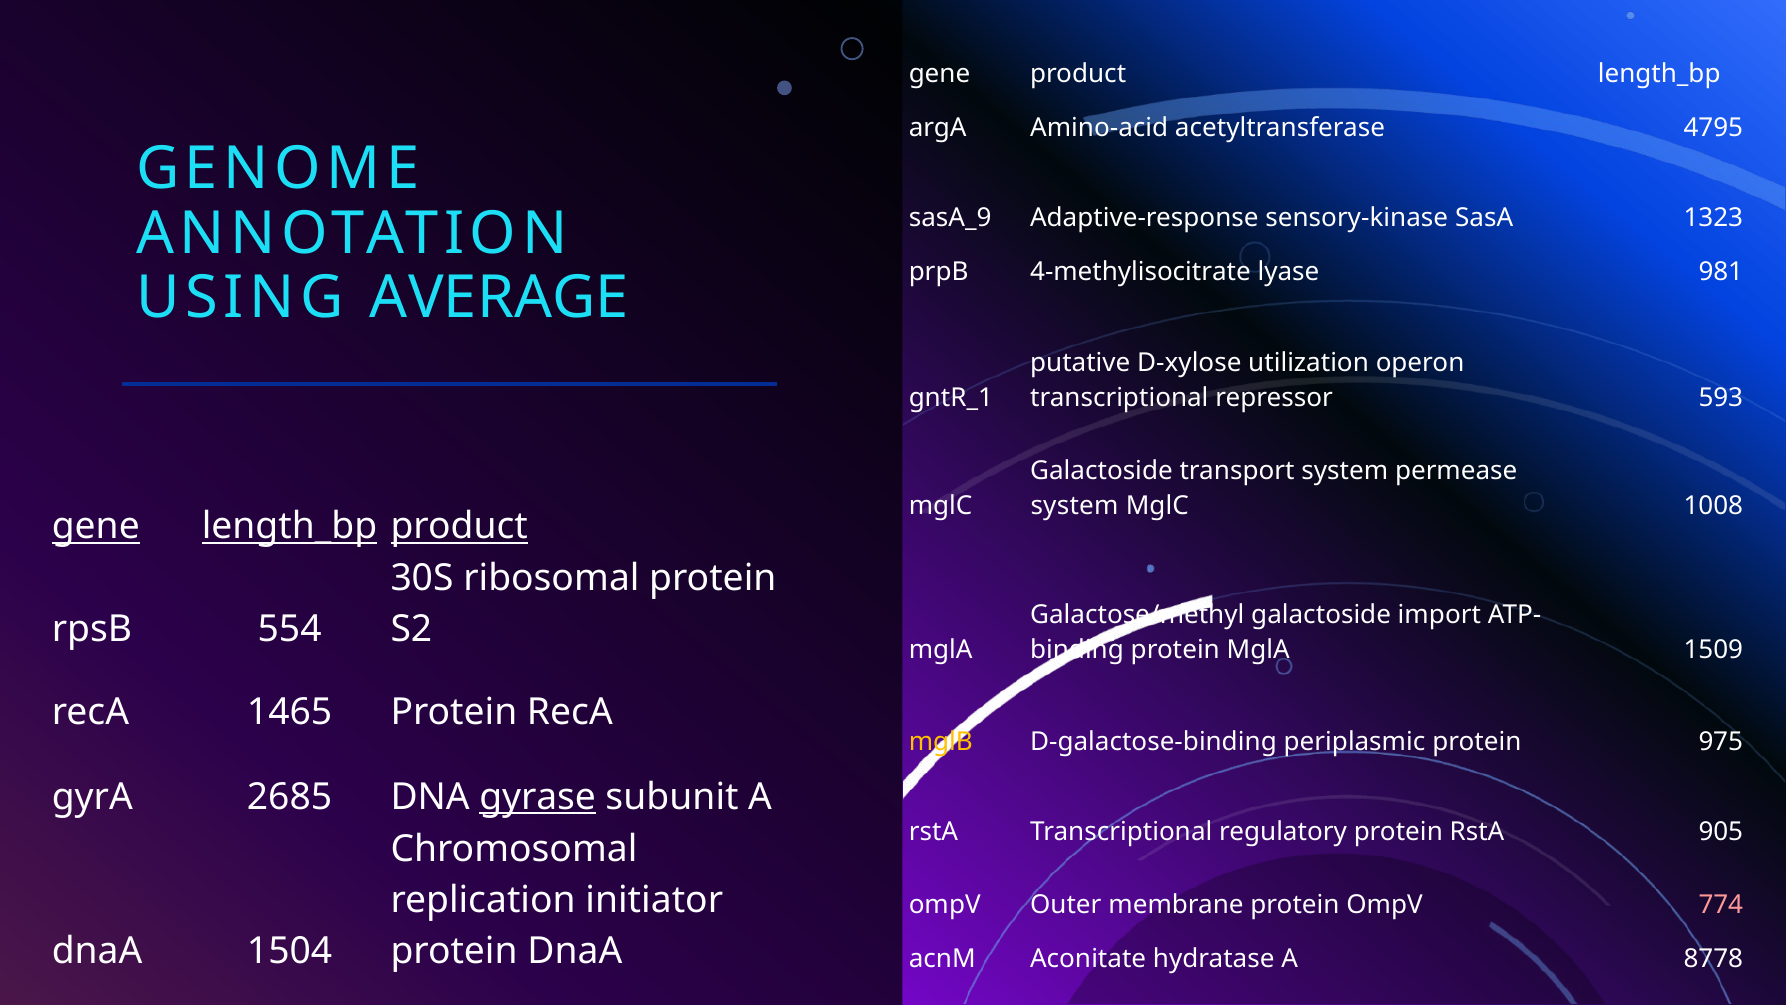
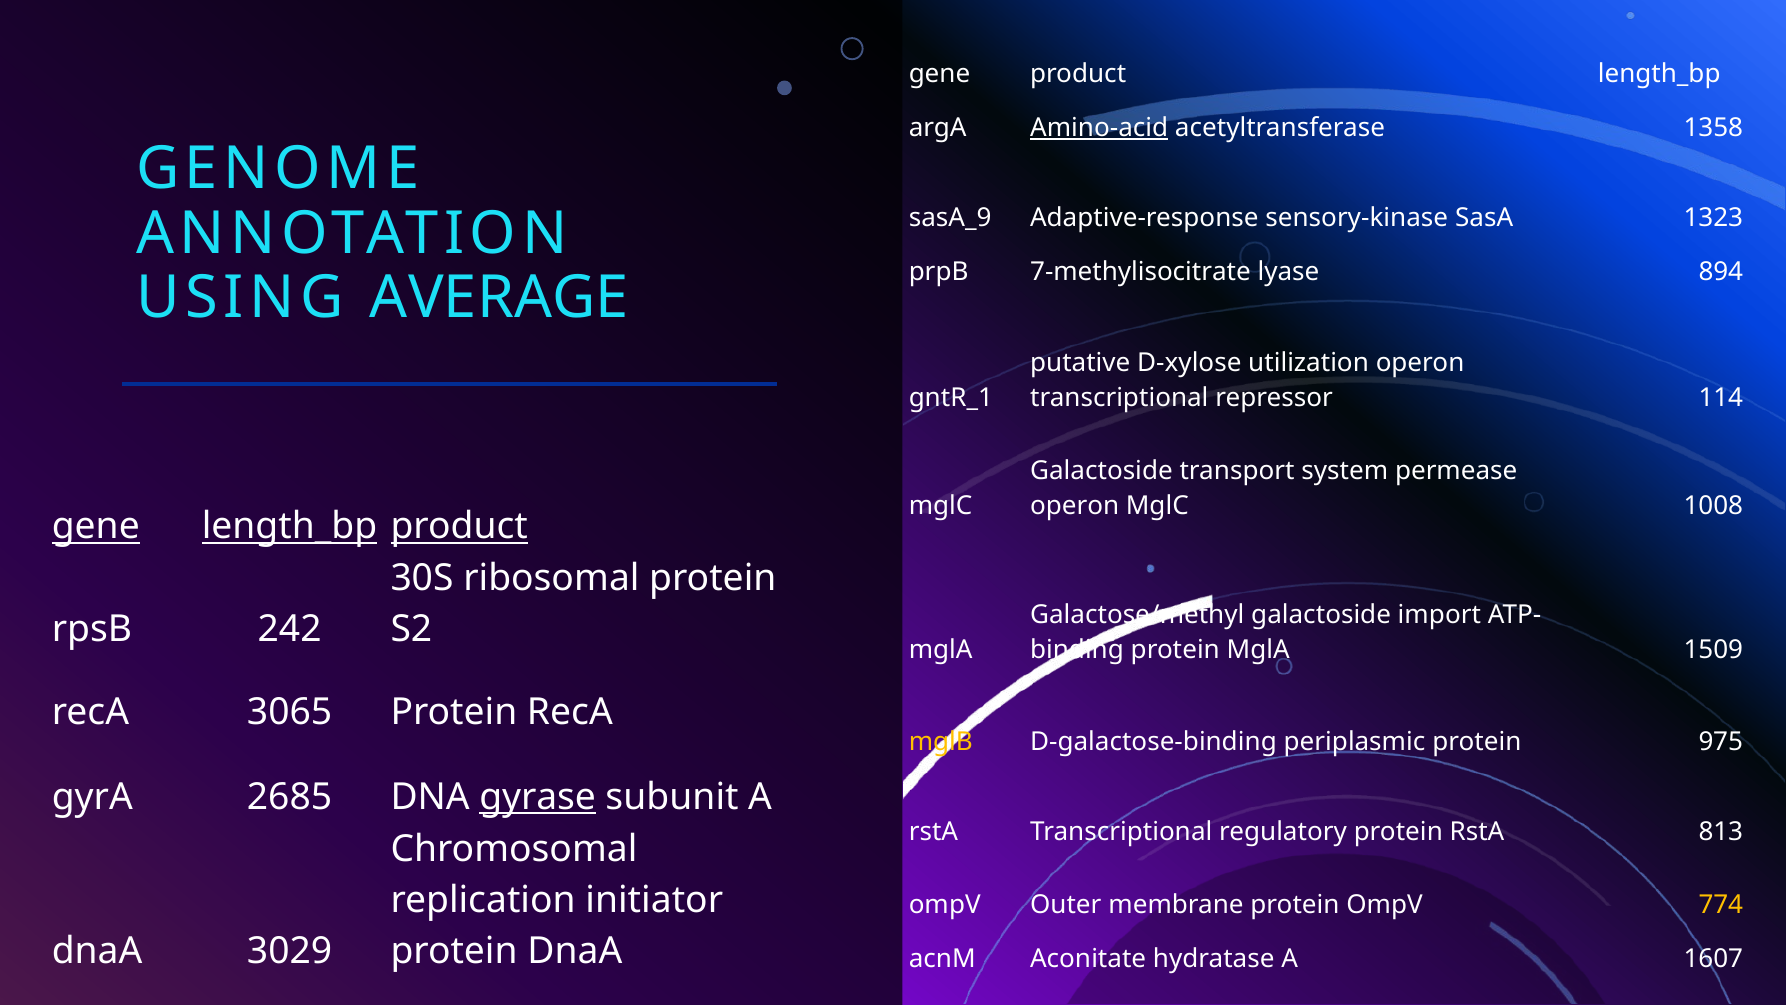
Amino-acid underline: none -> present
4795: 4795 -> 1358
4-methylisocitrate: 4-methylisocitrate -> 7-methylisocitrate
981: 981 -> 894
593: 593 -> 114
system at (1075, 506): system -> operon
554: 554 -> 242
1465: 1465 -> 3065
905: 905 -> 813
774 colour: pink -> yellow
1504: 1504 -> 3029
8778: 8778 -> 1607
